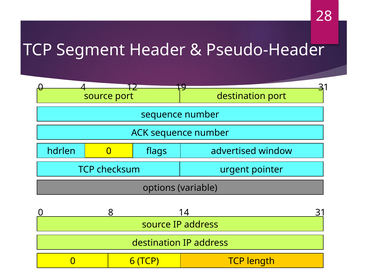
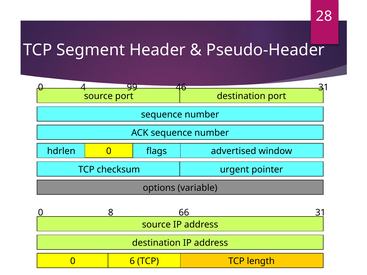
12: 12 -> 99
19: 19 -> 46
14: 14 -> 66
